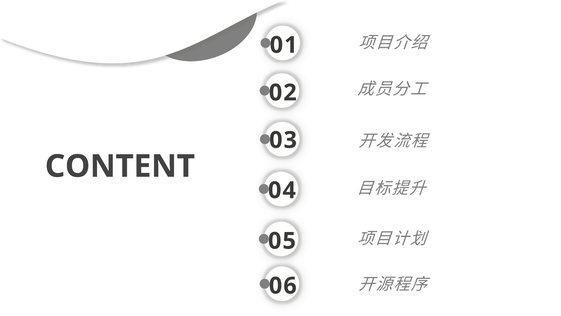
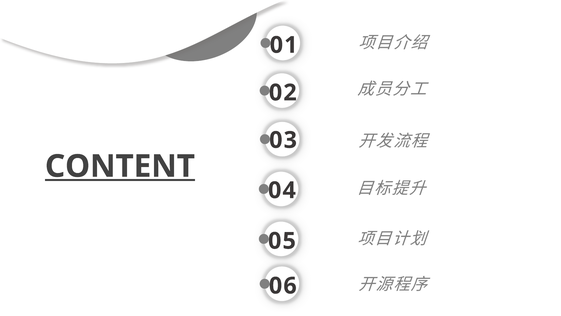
CONTENT underline: none -> present
